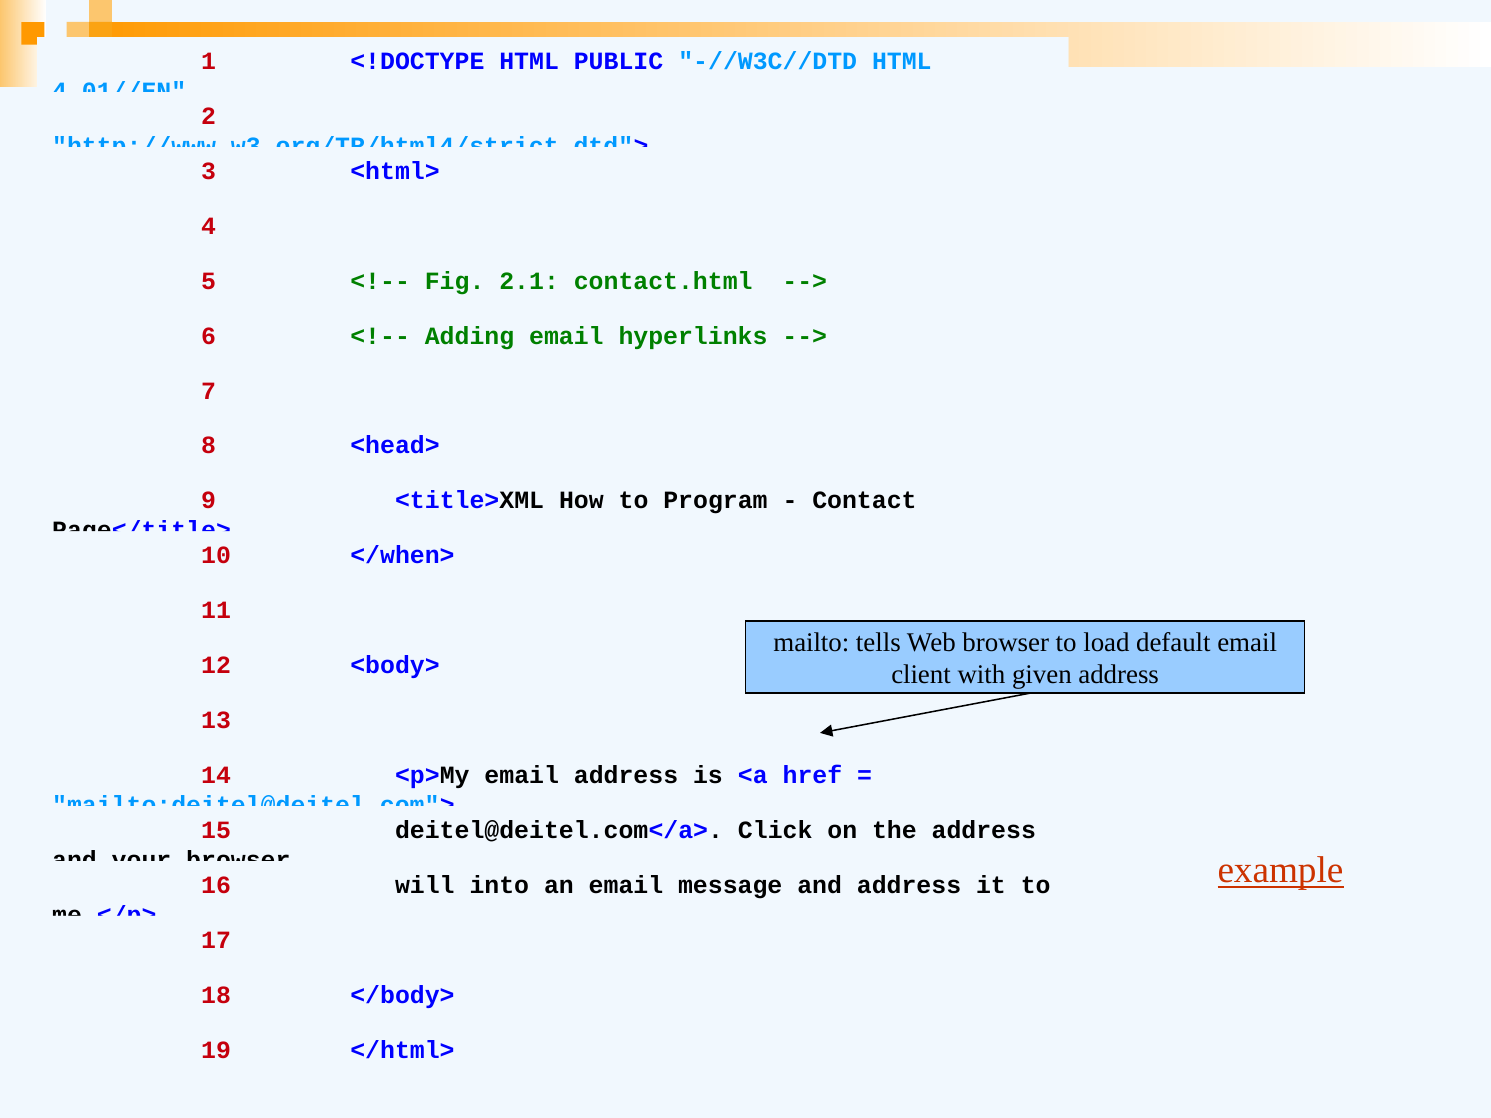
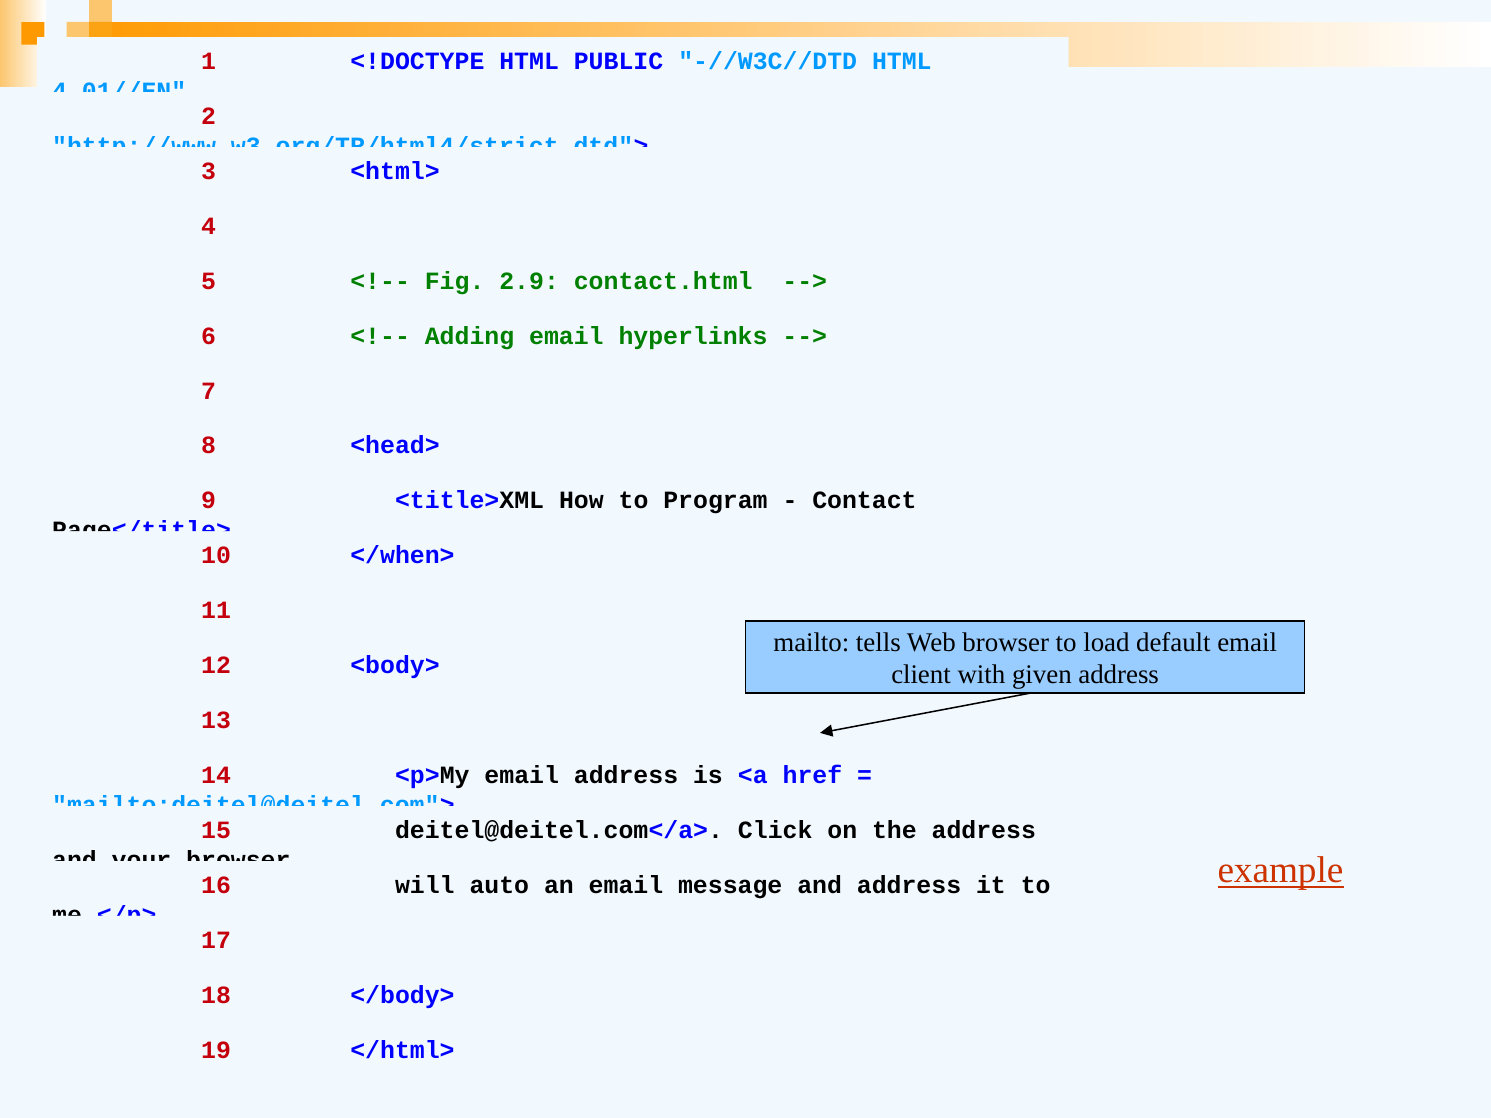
2.1: 2.1 -> 2.9
into: into -> auto
